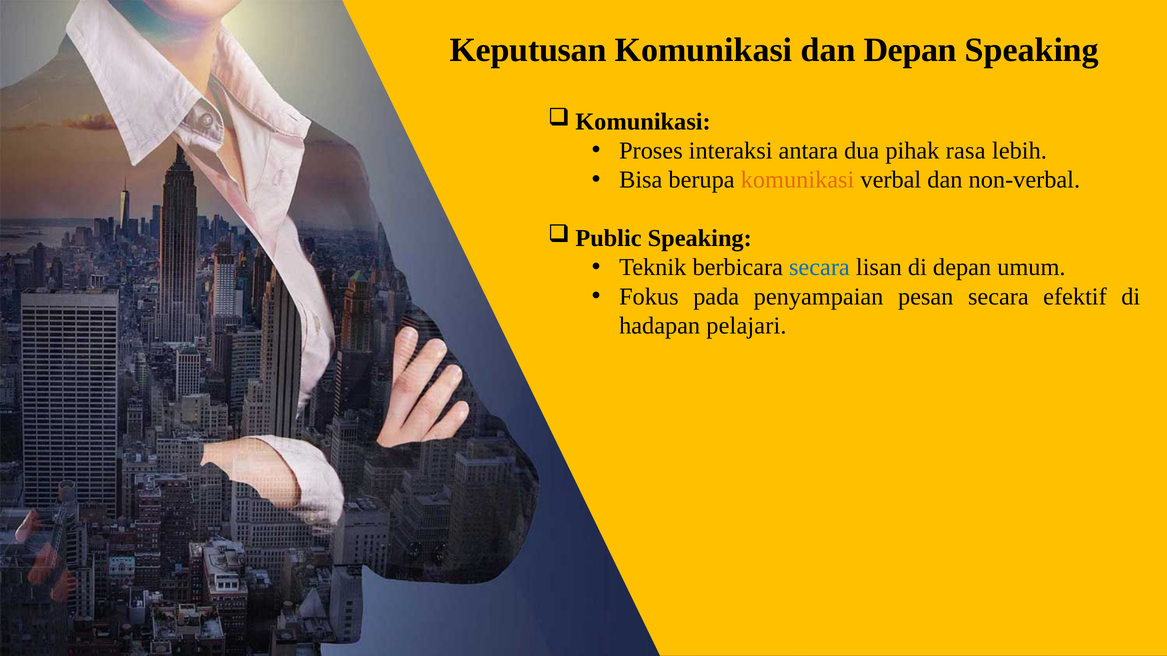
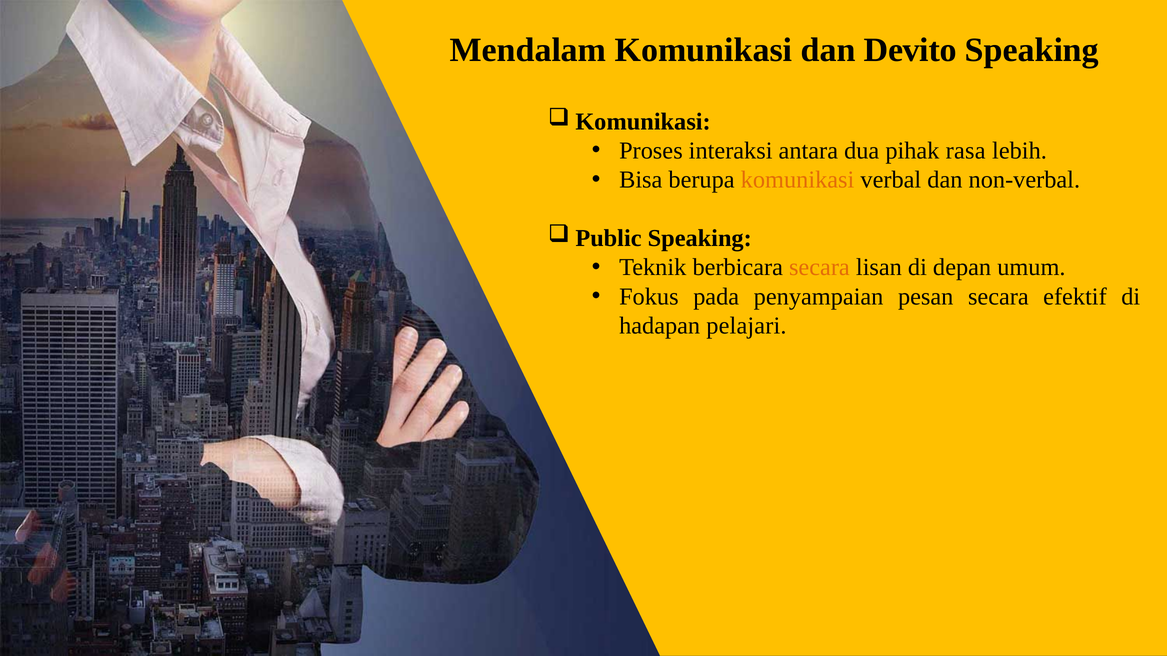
Keputusan: Keputusan -> Mendalam
dan Depan: Depan -> Devito
secara at (819, 268) colour: blue -> orange
